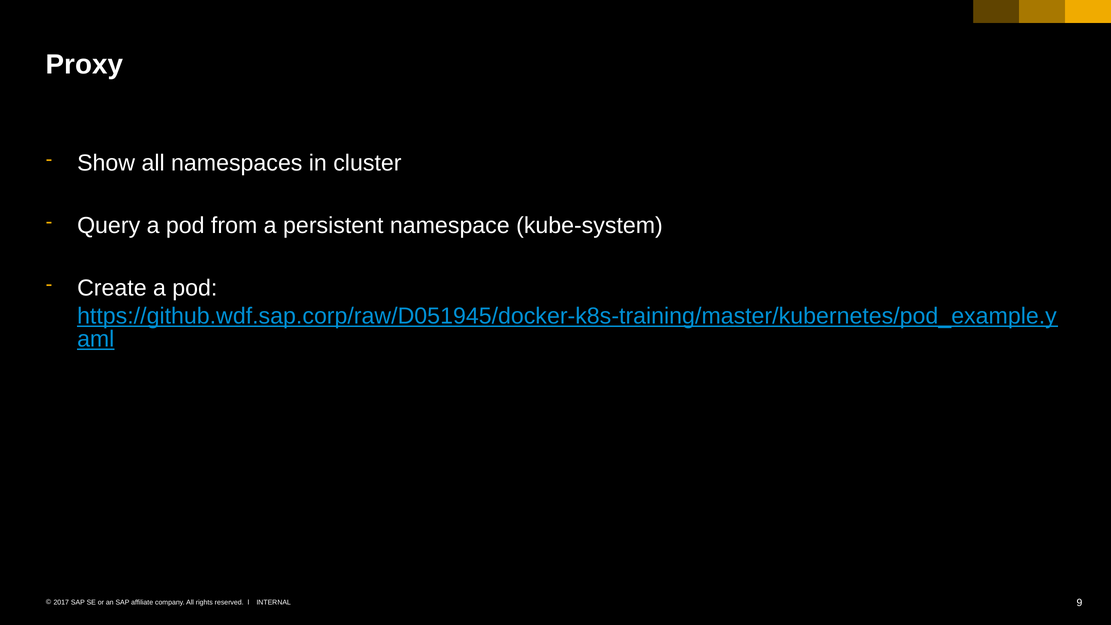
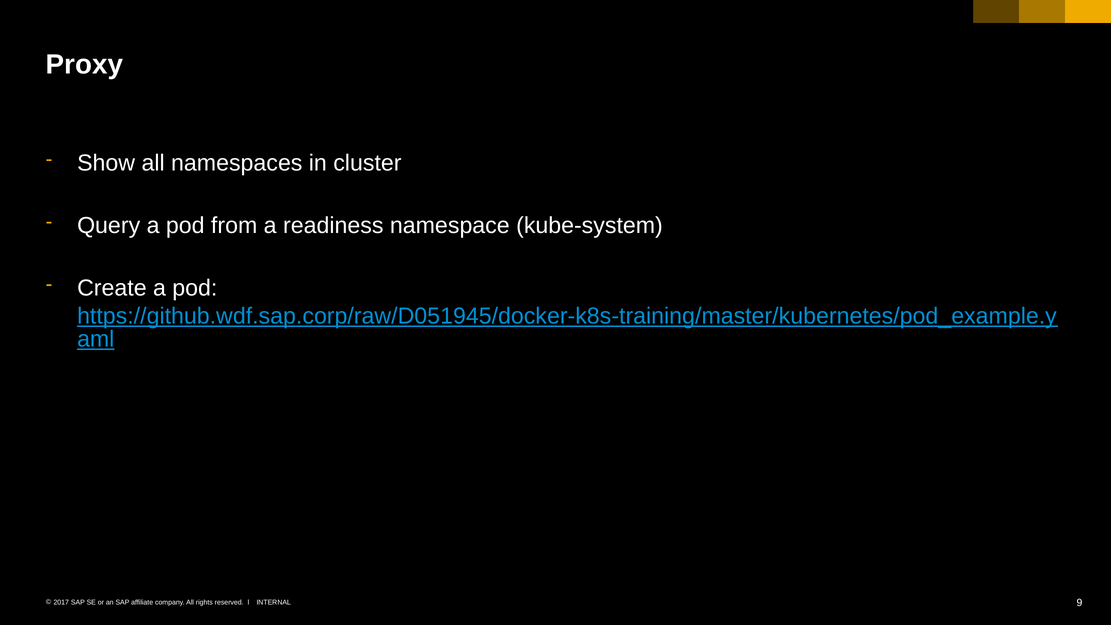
persistent: persistent -> readiness
